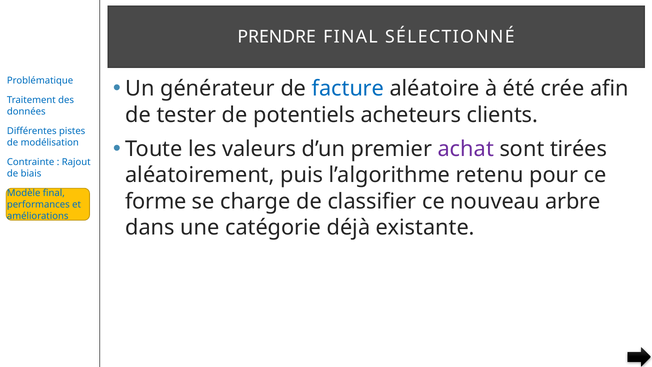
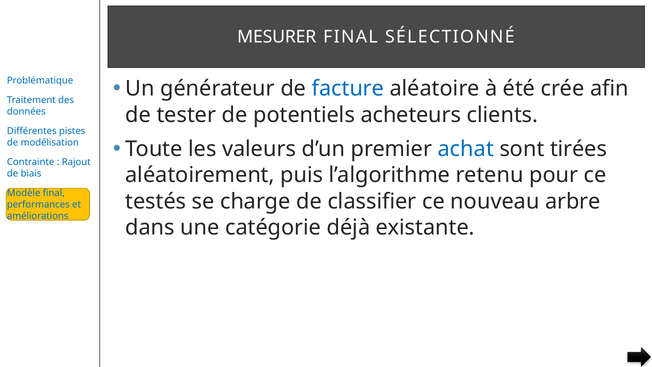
PRENDRE: PRENDRE -> MESURER
achat colour: purple -> blue
forme: forme -> testés
